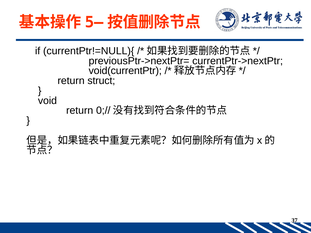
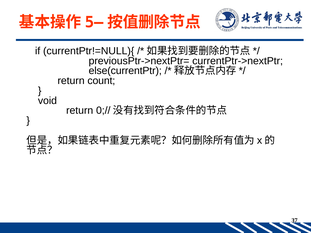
void(currentPtr: void(currentPtr -> else(currentPtr
struct: struct -> count
